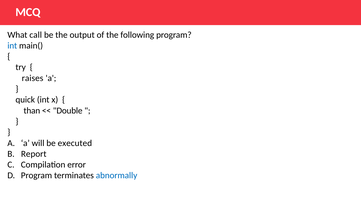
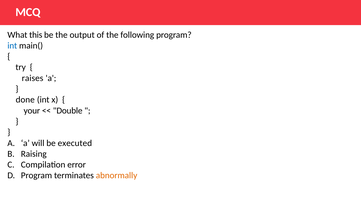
call: call -> this
quick: quick -> done
than: than -> your
Report: Report -> Raising
abnormally colour: blue -> orange
